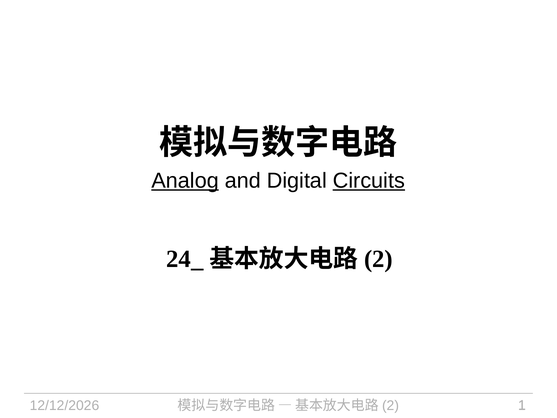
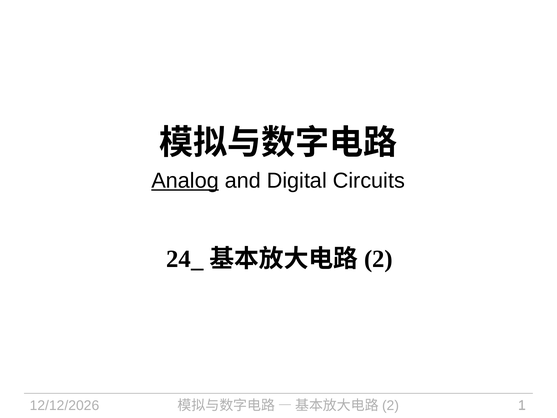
Circuits underline: present -> none
